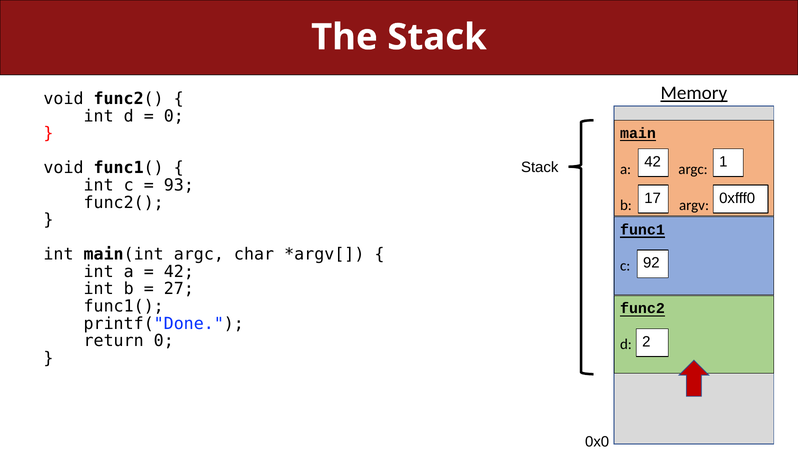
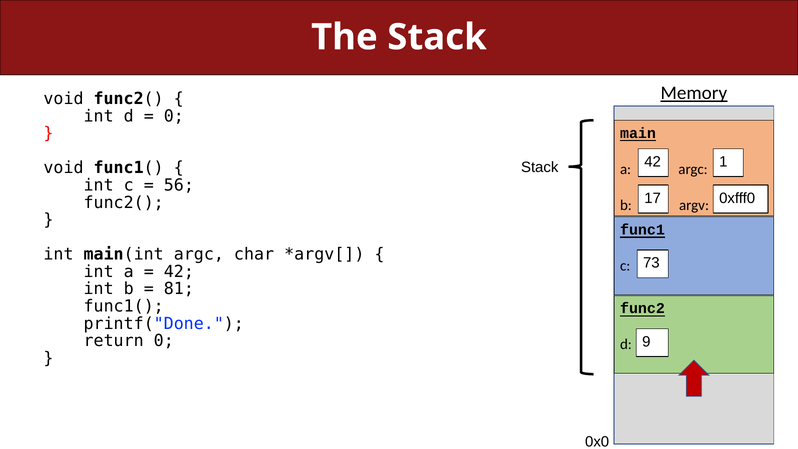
93: 93 -> 56
92: 92 -> 73
27: 27 -> 81
2: 2 -> 9
